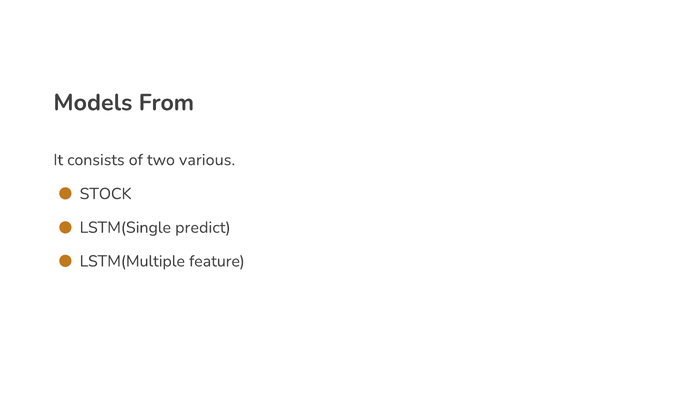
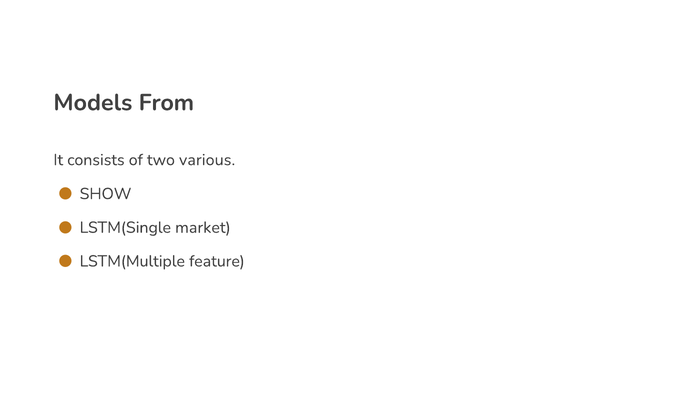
STOCK: STOCK -> SHOW
predict: predict -> market
